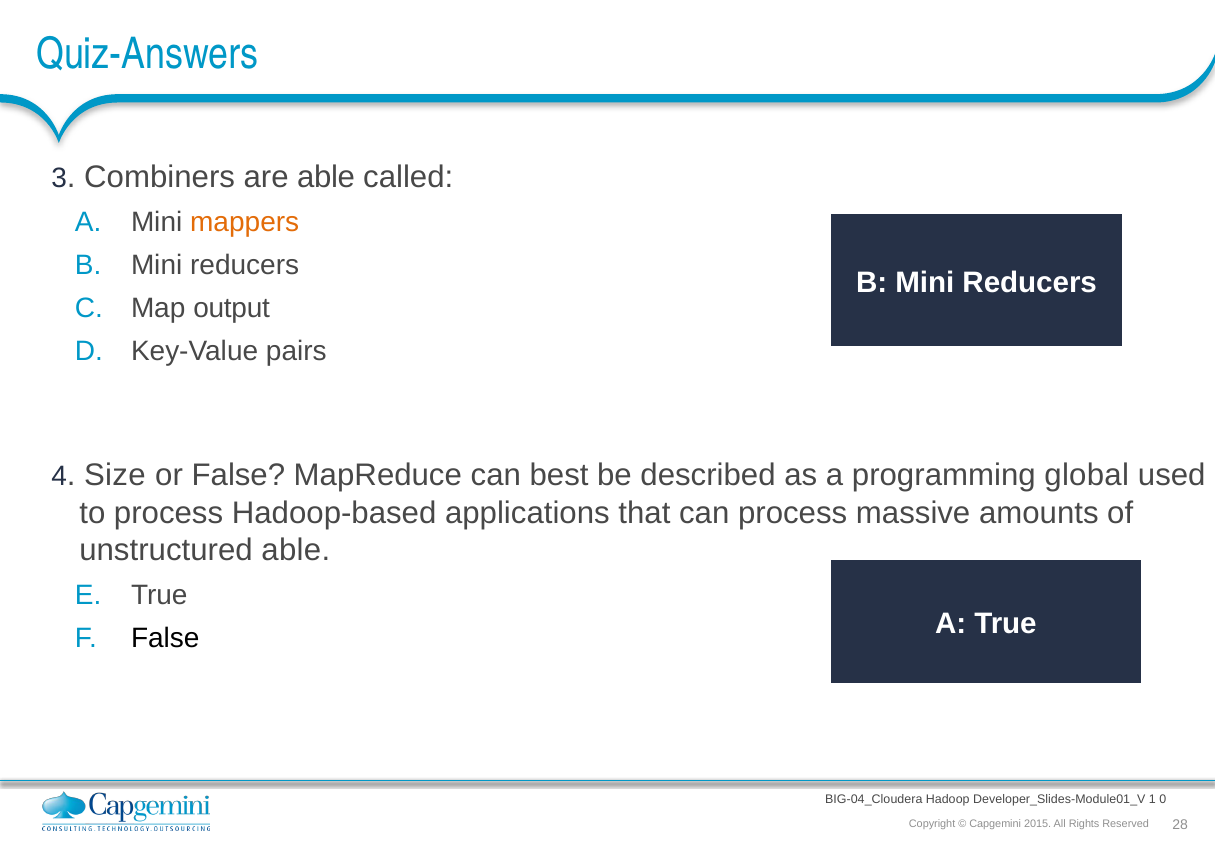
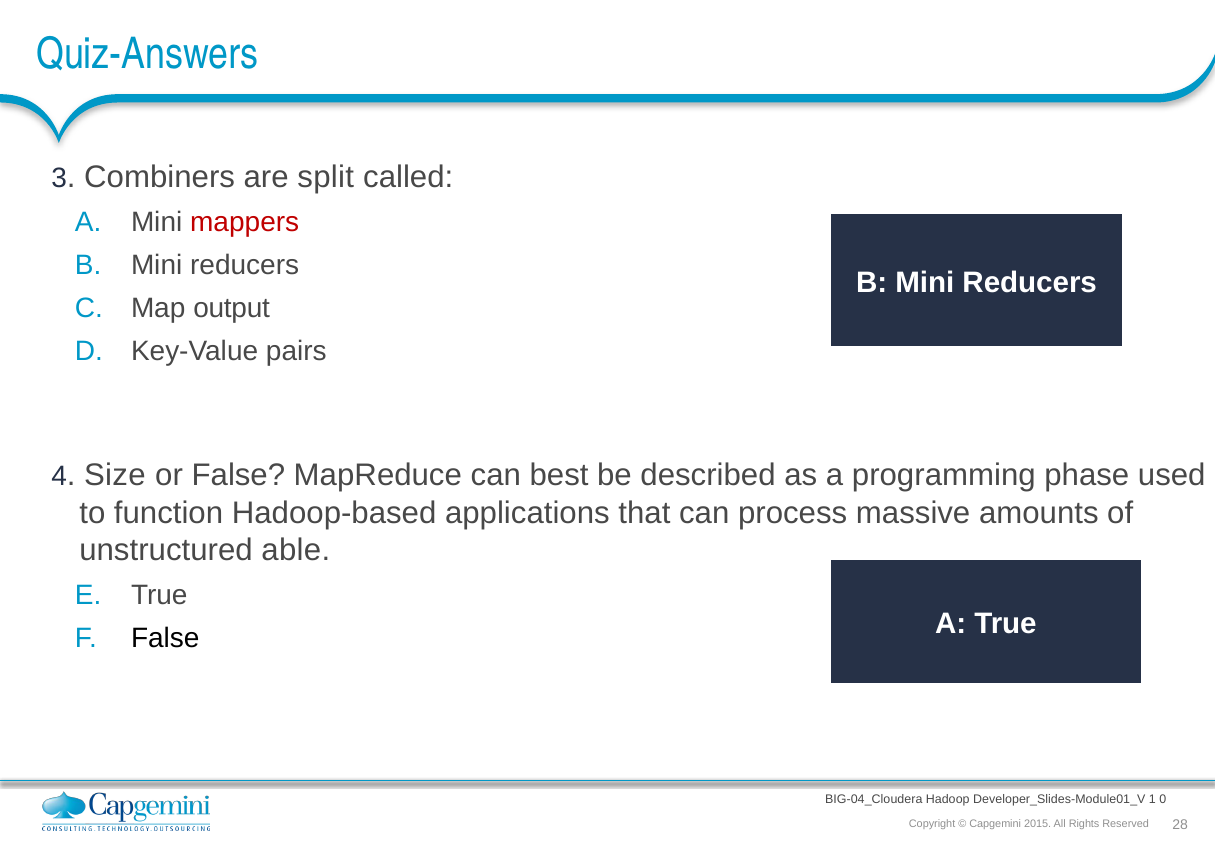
are able: able -> split
mappers colour: orange -> red
global: global -> phase
to process: process -> function
